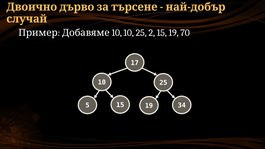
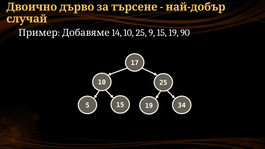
10 at (117, 33): 10 -> 14
2: 2 -> 9
70: 70 -> 90
